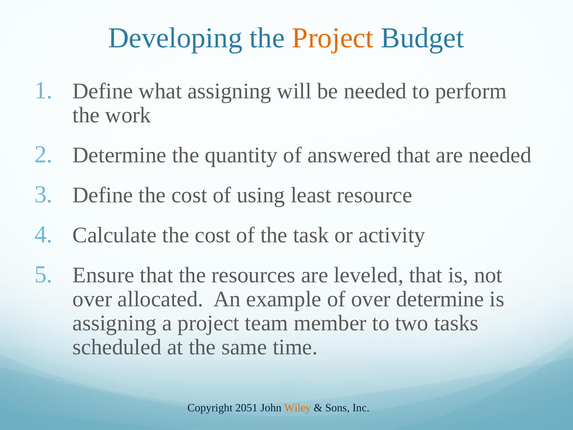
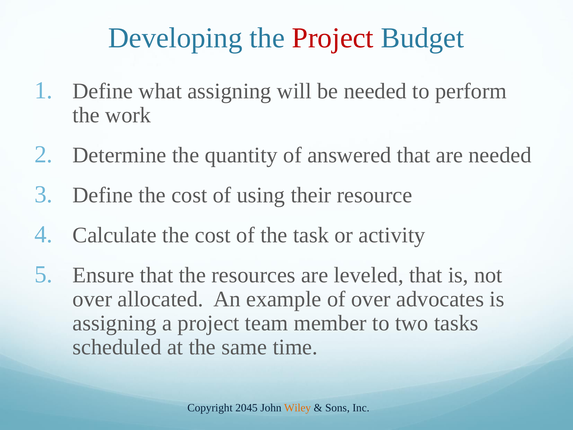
Project at (333, 38) colour: orange -> red
least: least -> their
over determine: determine -> advocates
2051: 2051 -> 2045
